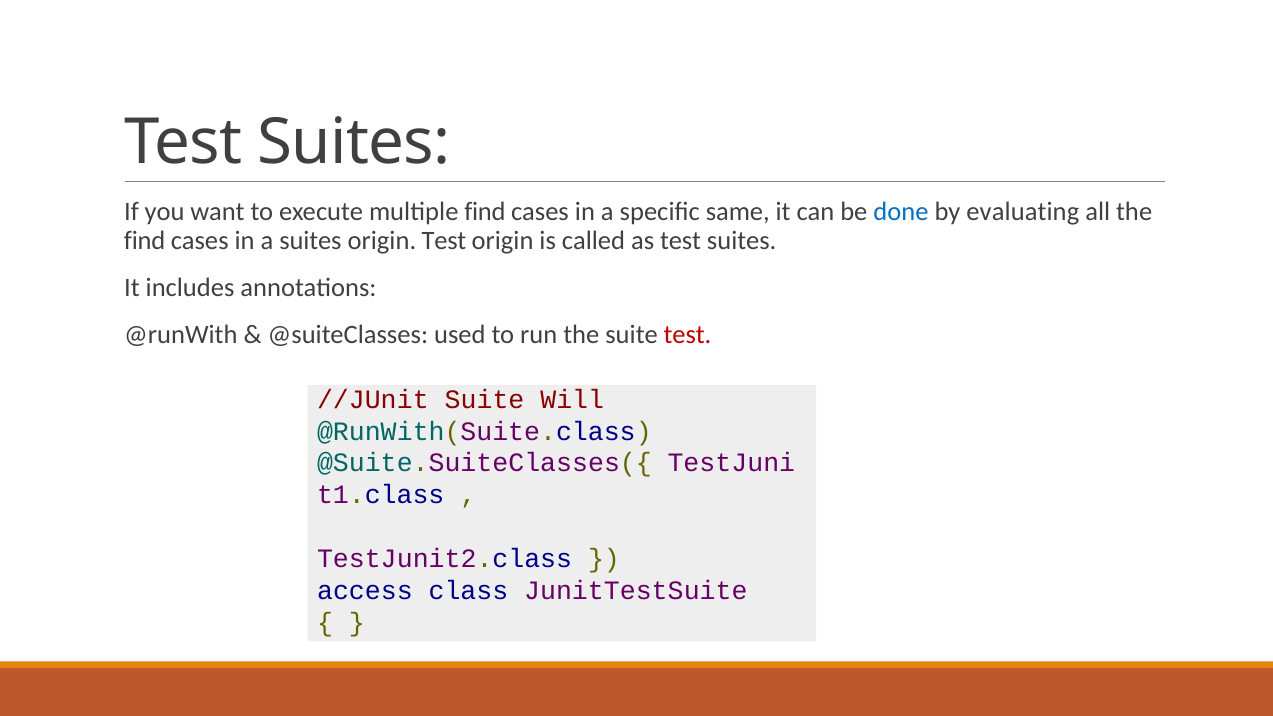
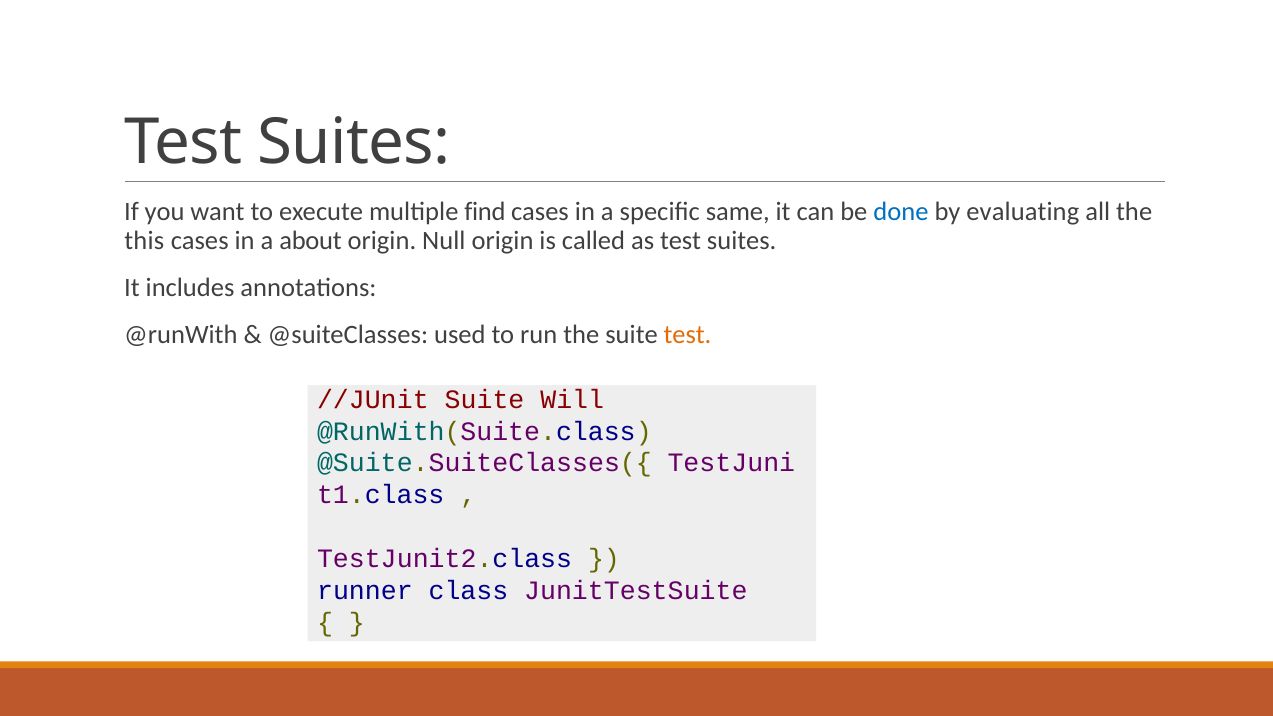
find at (145, 240): find -> this
a suites: suites -> about
origin Test: Test -> Null
test at (687, 335) colour: red -> orange
access: access -> runner
